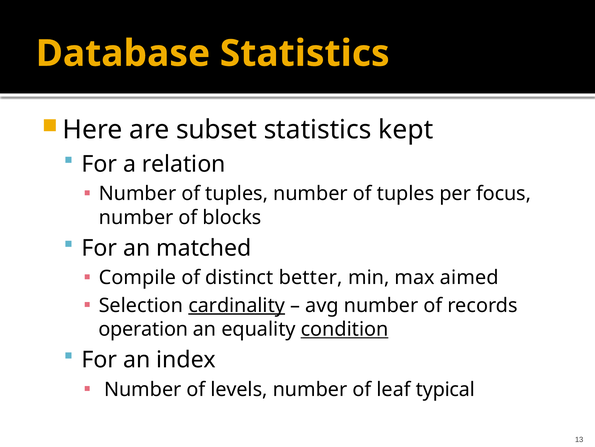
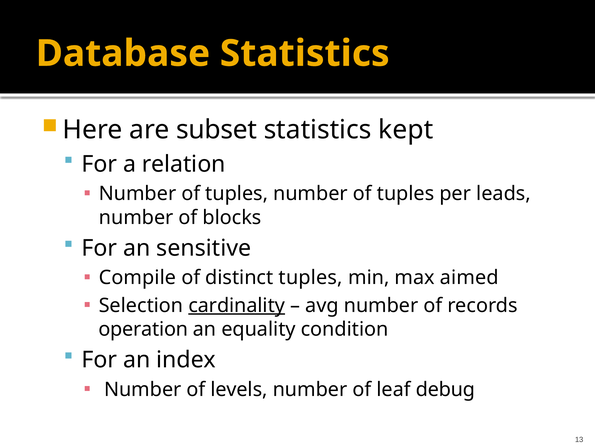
focus: focus -> leads
matched: matched -> sensitive
distinct better: better -> tuples
condition underline: present -> none
typical: typical -> debug
